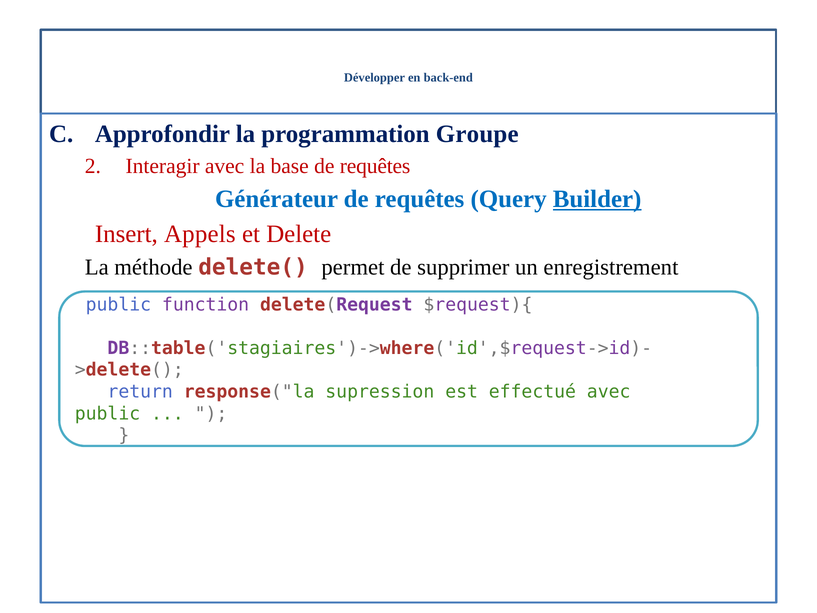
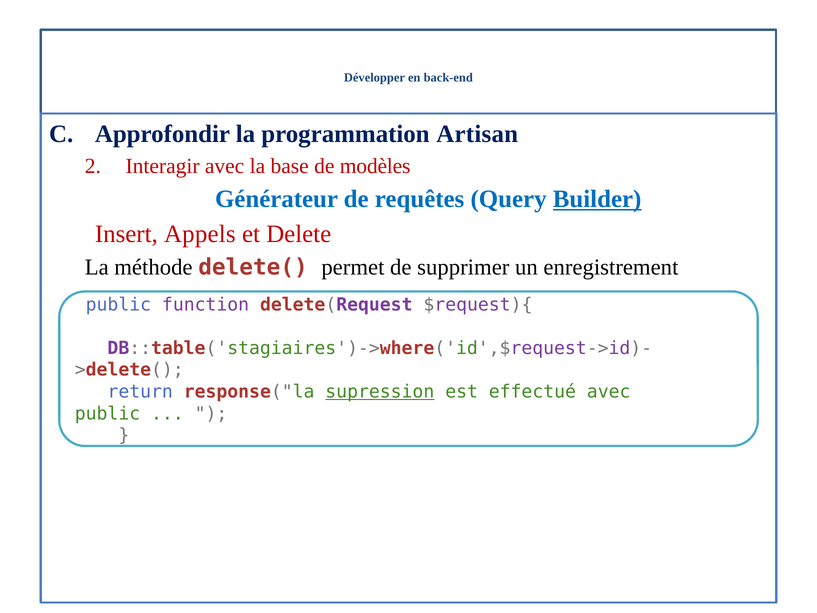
Groupe: Groupe -> Artisan
base de requêtes: requêtes -> modèles
supression underline: none -> present
